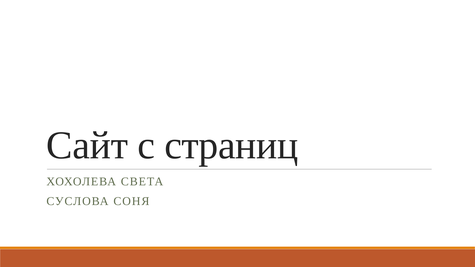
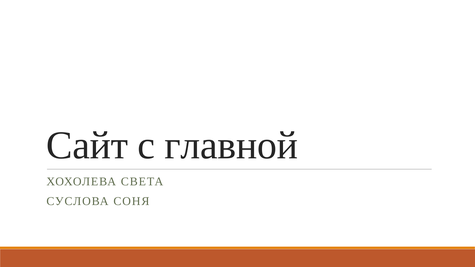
страниц: страниц -> главной
